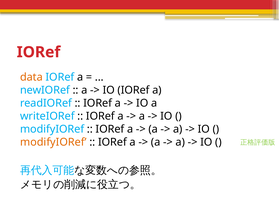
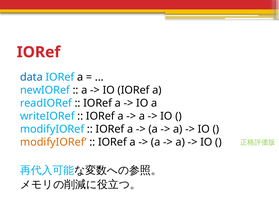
data colour: orange -> blue
